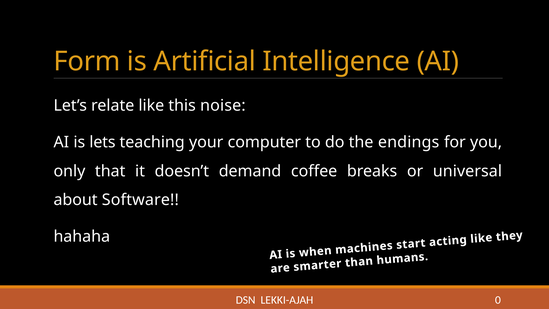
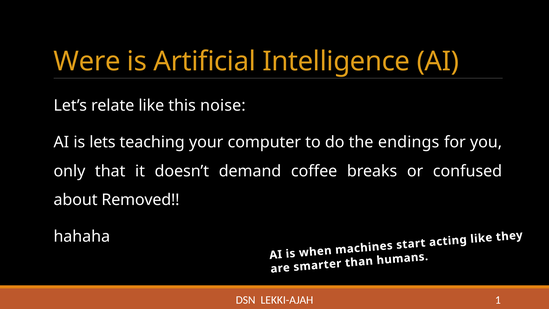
Form: Form -> Were
universal: universal -> confused
Software: Software -> Removed
0: 0 -> 1
